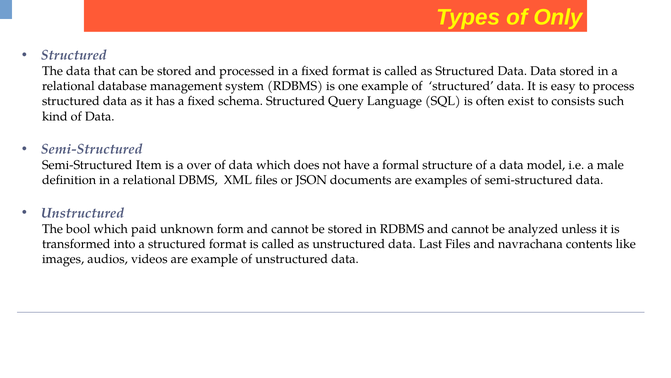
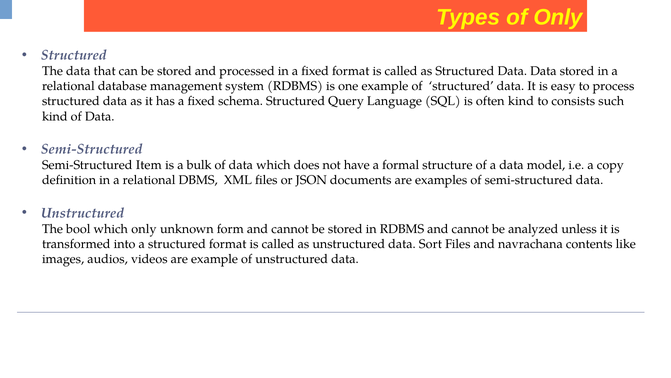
often exist: exist -> kind
over: over -> bulk
male: male -> copy
which paid: paid -> only
Last: Last -> Sort
